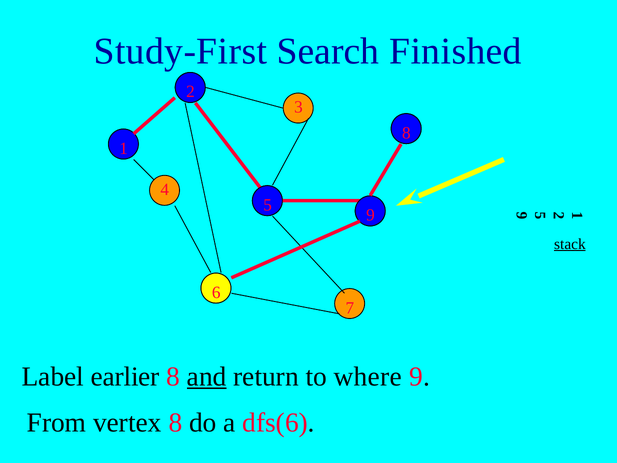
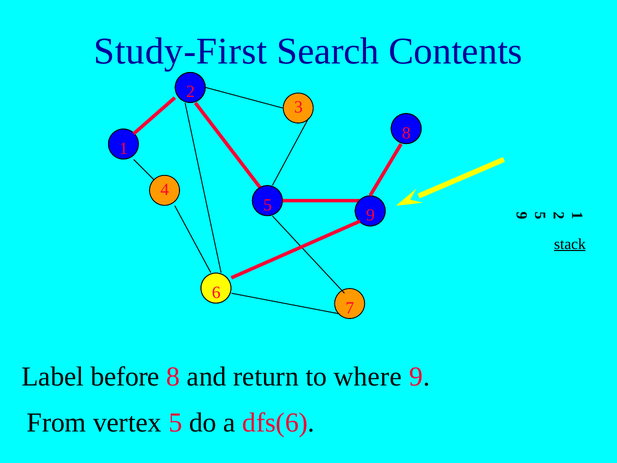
Finished: Finished -> Contents
earlier: earlier -> before
and underline: present -> none
vertex 8: 8 -> 5
